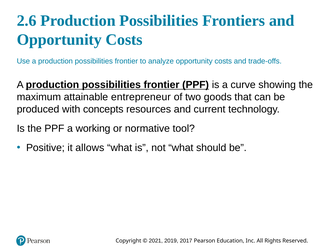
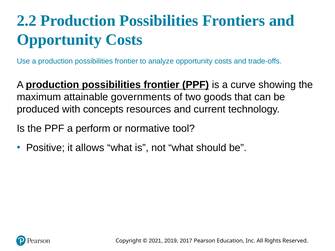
2.6: 2.6 -> 2.2
entrepreneur: entrepreneur -> governments
working: working -> perform
